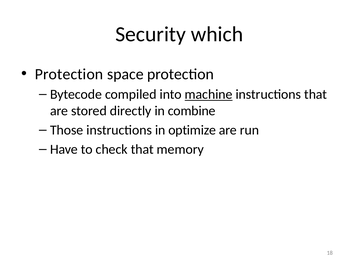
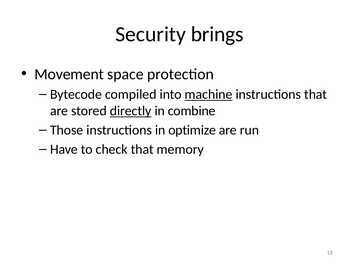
which: which -> brings
Protection at (69, 74): Protection -> Movement
directly underline: none -> present
